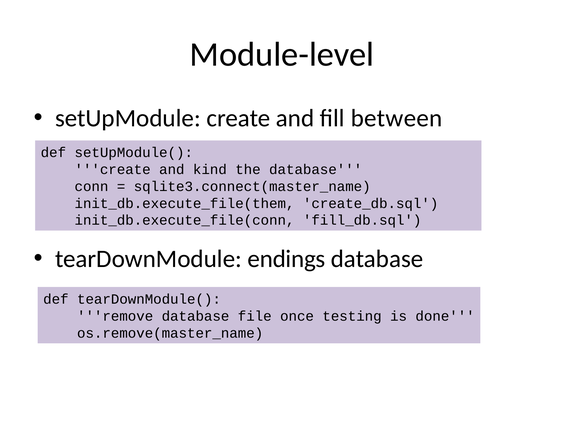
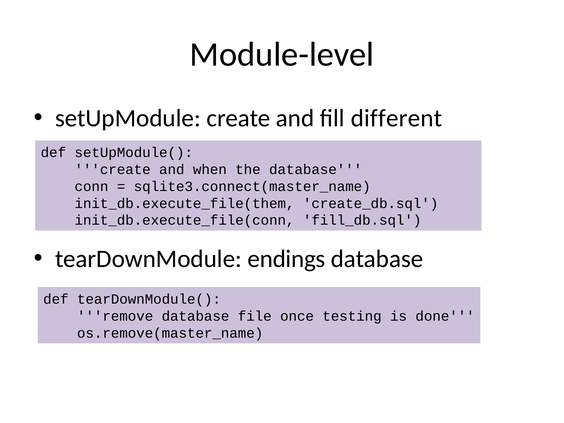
between: between -> different
kind: kind -> when
